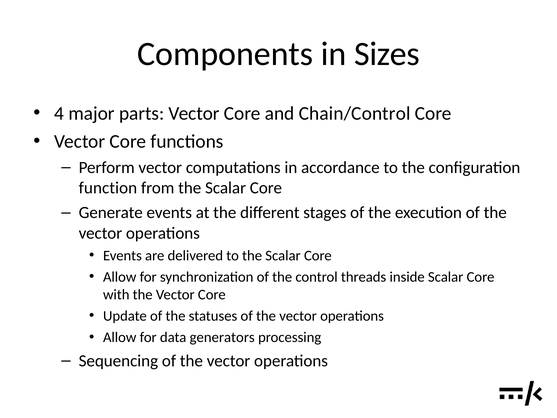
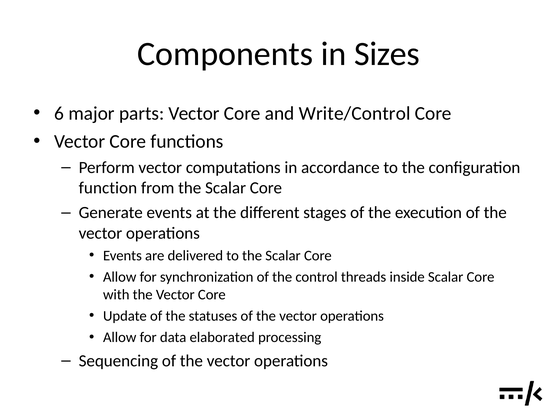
4: 4 -> 6
Chain/Control: Chain/Control -> Write/Control
generators: generators -> elaborated
